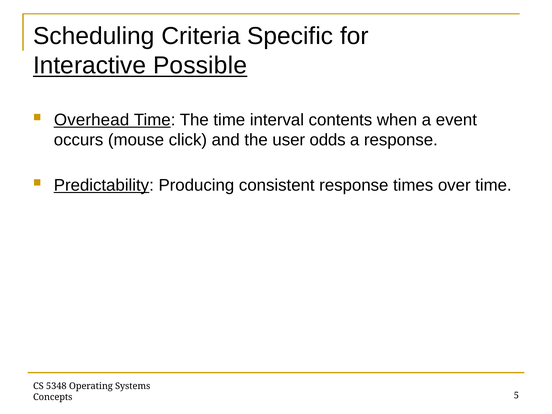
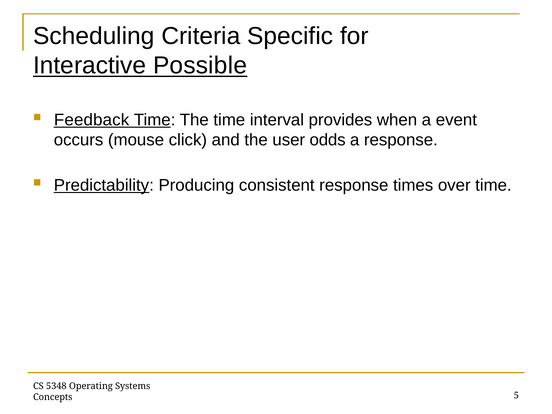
Overhead: Overhead -> Feedback
contents: contents -> provides
